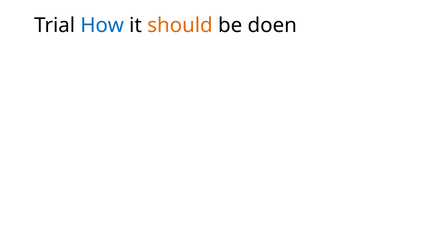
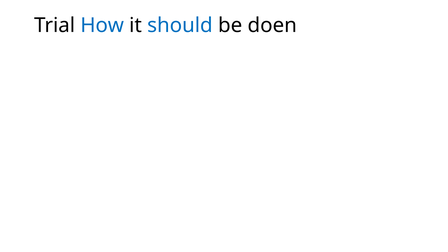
should colour: orange -> blue
